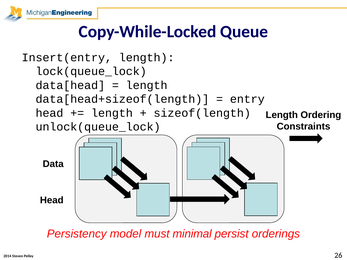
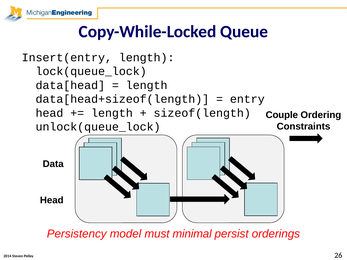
Length at (282, 115): Length -> Couple
